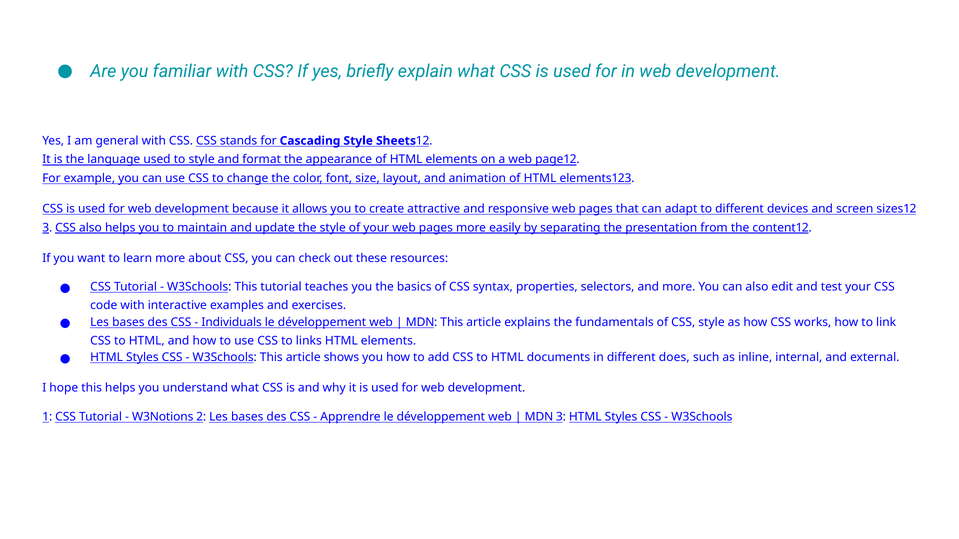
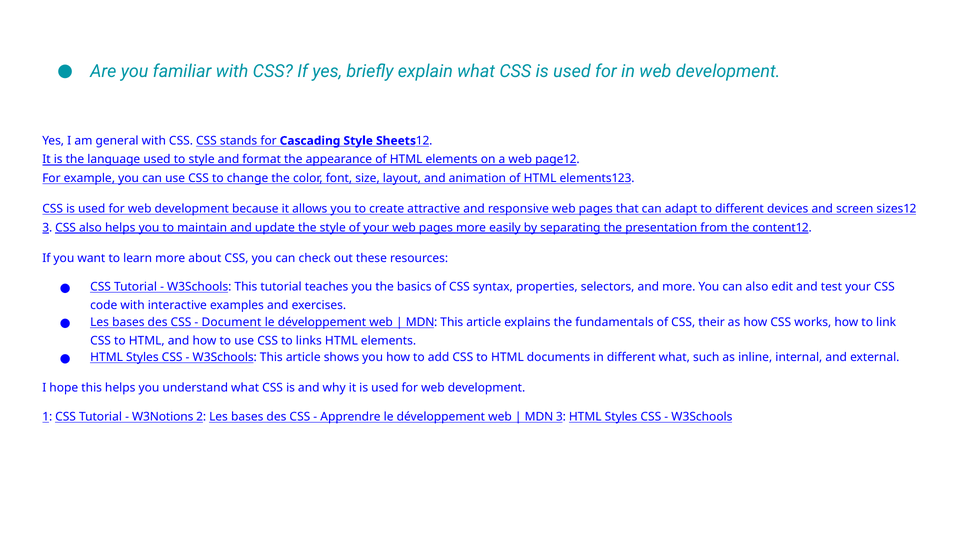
Individuals: Individuals -> Document
CSS style: style -> their
different does: does -> what
